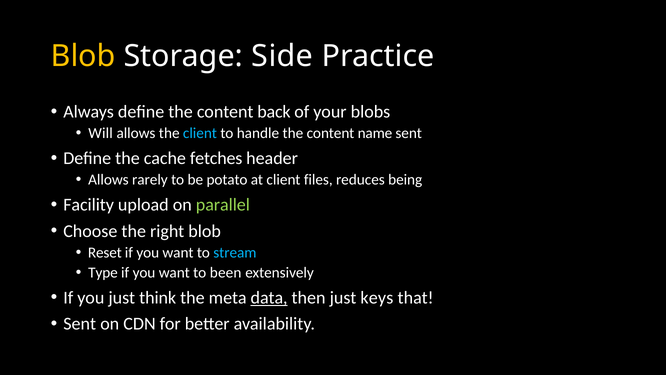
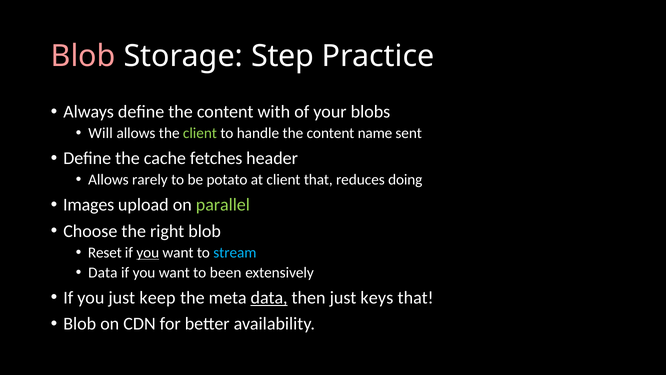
Blob at (83, 56) colour: yellow -> pink
Side: Side -> Step
back: back -> with
client at (200, 133) colour: light blue -> light green
client files: files -> that
being: being -> doing
Facility: Facility -> Images
you at (148, 252) underline: none -> present
Type at (103, 272): Type -> Data
think: think -> keep
Sent at (80, 324): Sent -> Blob
